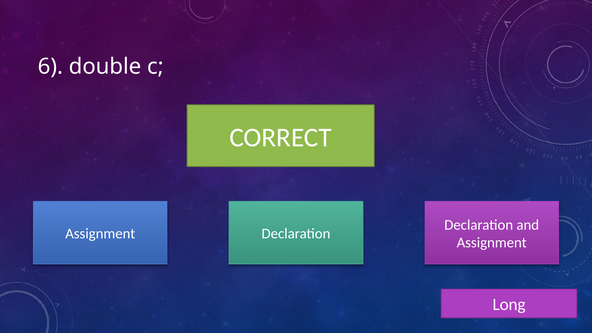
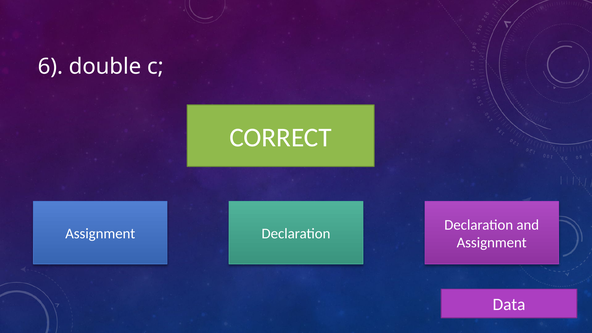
Long: Long -> Data
